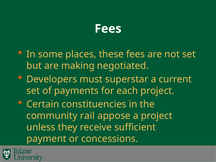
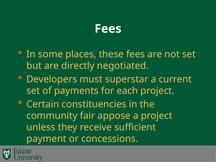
making: making -> directly
rail: rail -> fair
